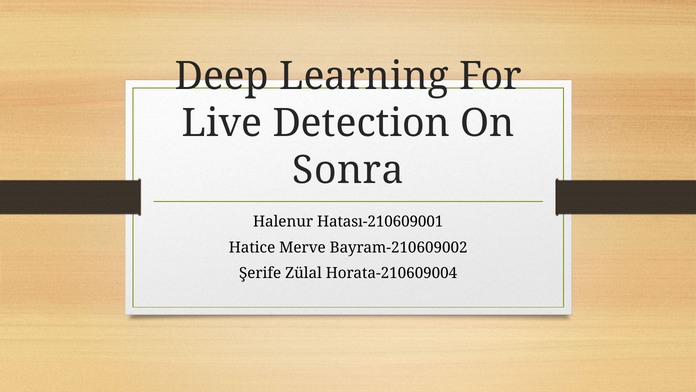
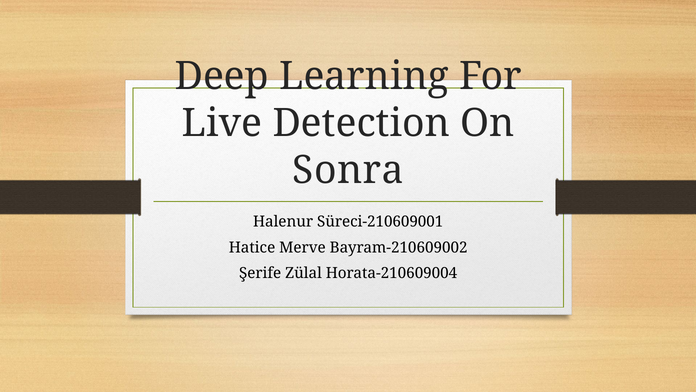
Hatası-210609001: Hatası-210609001 -> Süreci-210609001
